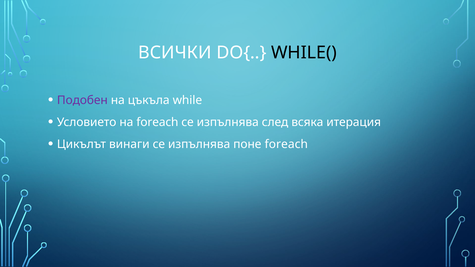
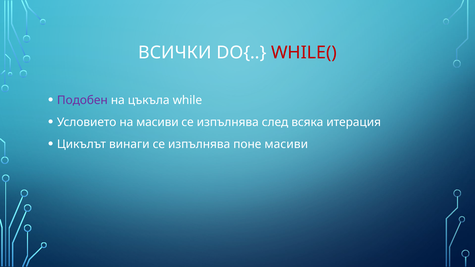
WHILE( colour: black -> red
на foreach: foreach -> масиви
поне foreach: foreach -> масиви
